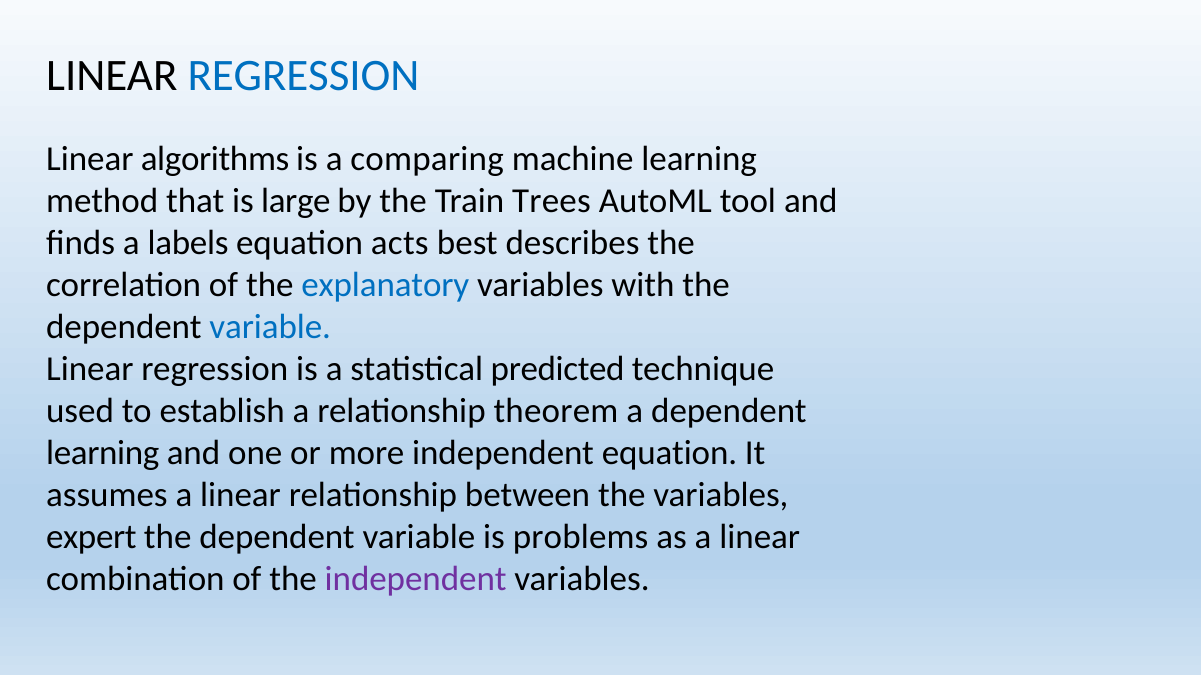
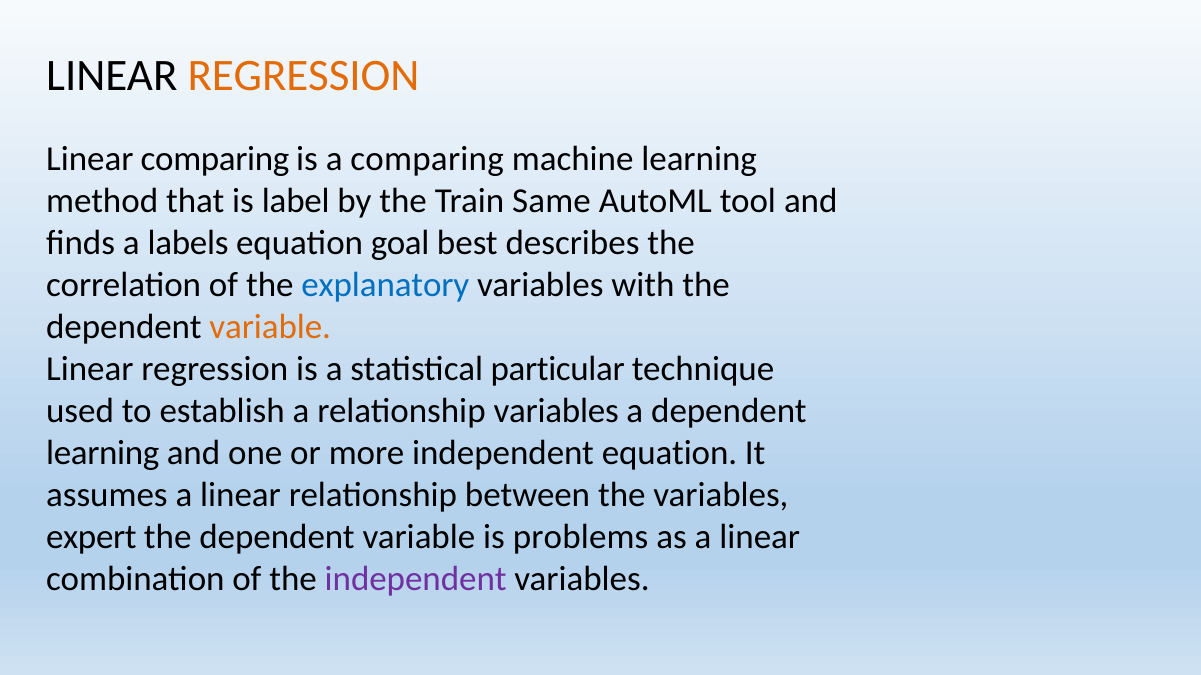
REGRESSION at (303, 76) colour: blue -> orange
Linear algorithms: algorithms -> comparing
large: large -> label
Trees: Trees -> Same
acts: acts -> goal
variable at (270, 327) colour: blue -> orange
predicted: predicted -> particular
relationship theorem: theorem -> variables
